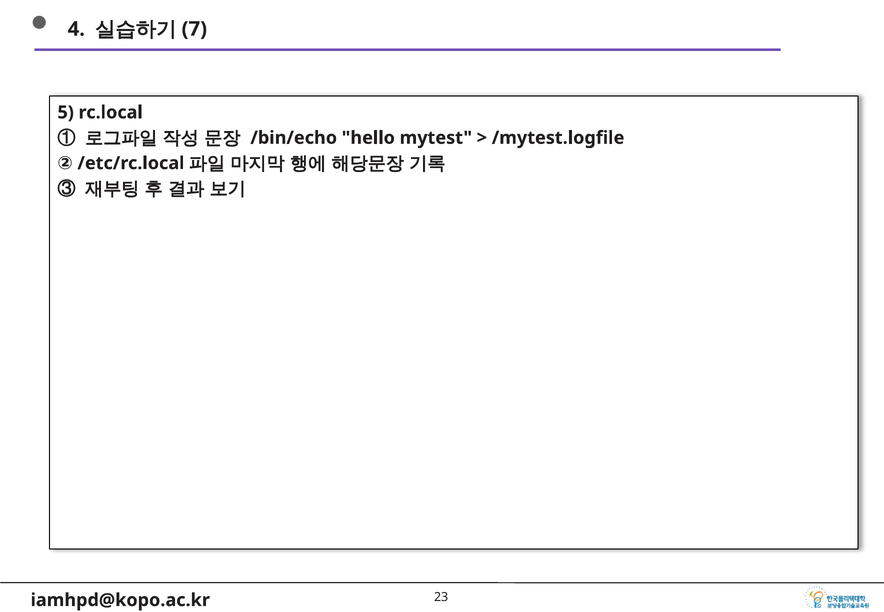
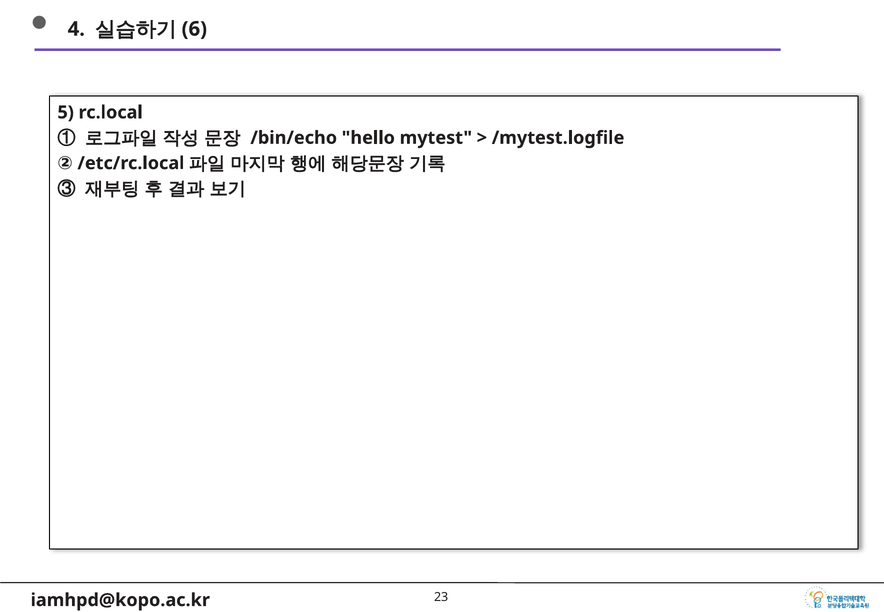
7: 7 -> 6
